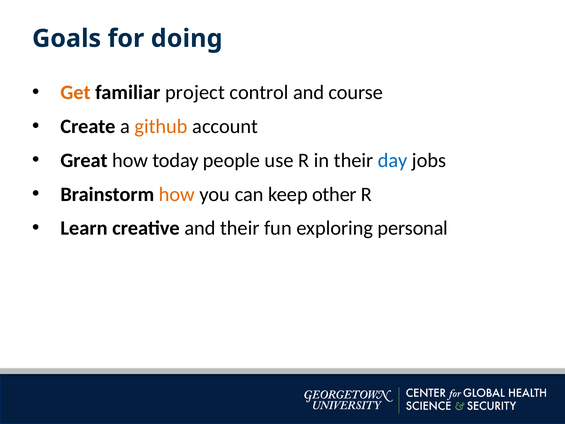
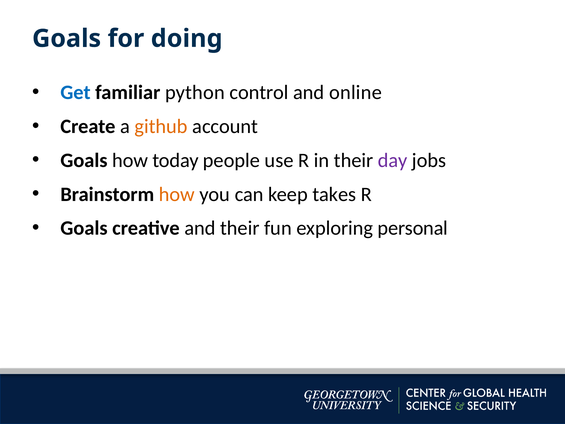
Get colour: orange -> blue
project: project -> python
course: course -> online
Great at (84, 160): Great -> Goals
day colour: blue -> purple
other: other -> takes
Learn at (84, 228): Learn -> Goals
